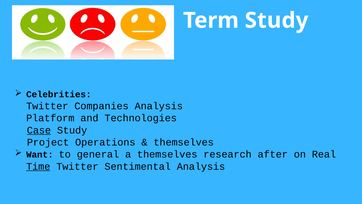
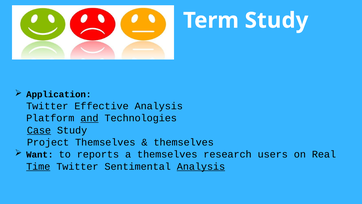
Celebrities: Celebrities -> Application
Companies: Companies -> Effective
and underline: none -> present
Project Operations: Operations -> Themselves
general: general -> reports
after: after -> users
Analysis at (201, 166) underline: none -> present
